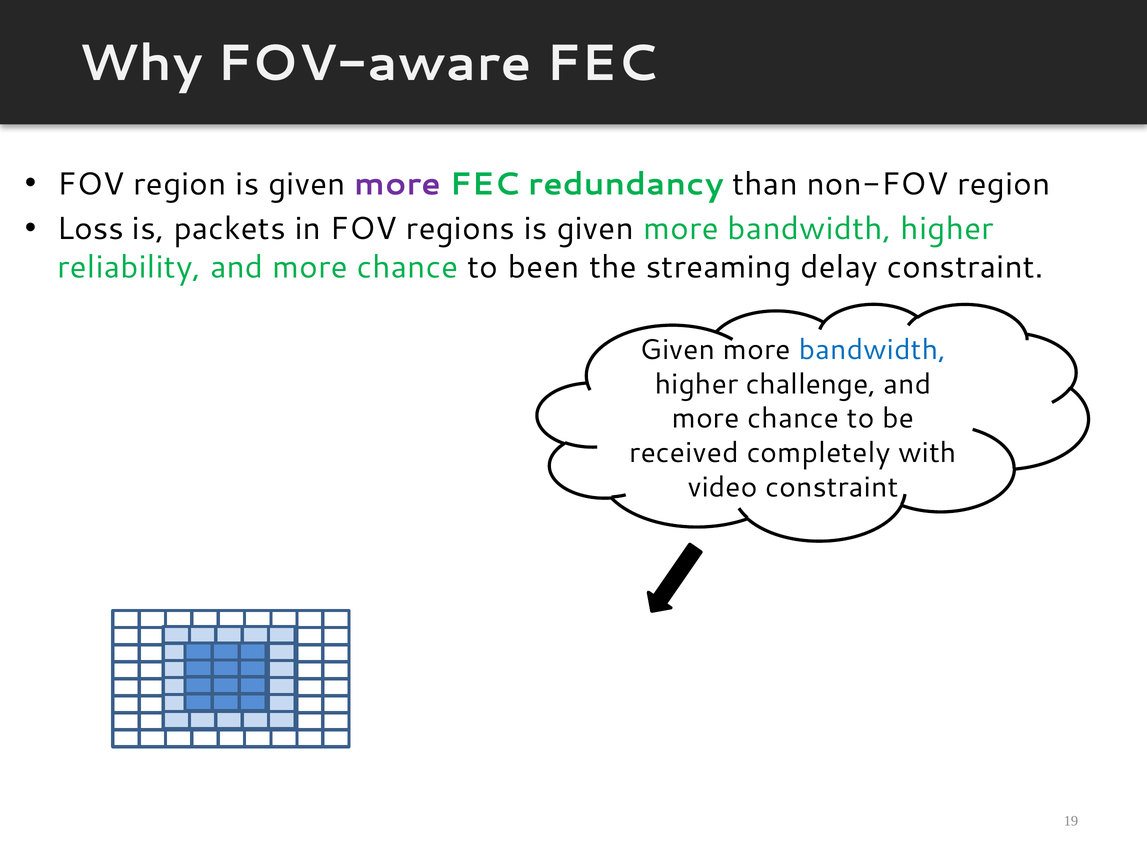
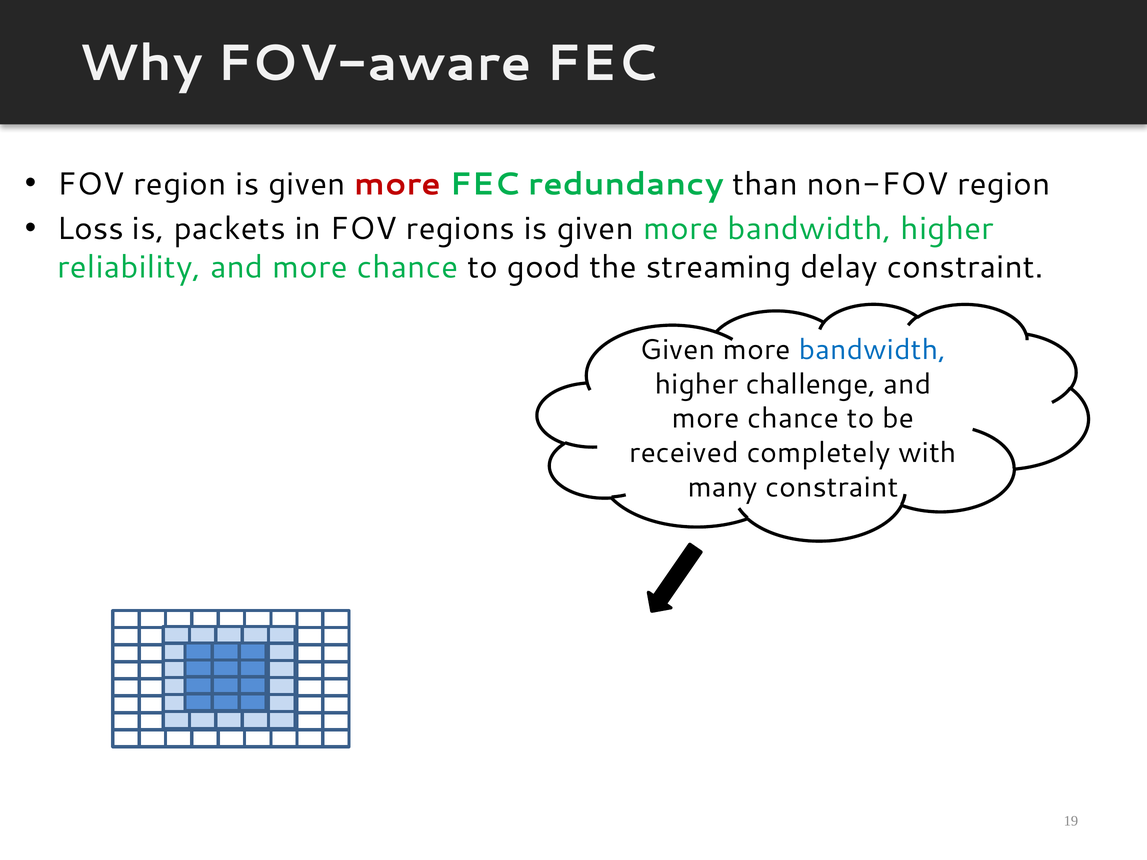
more at (398, 184) colour: purple -> red
been: been -> good
video: video -> many
